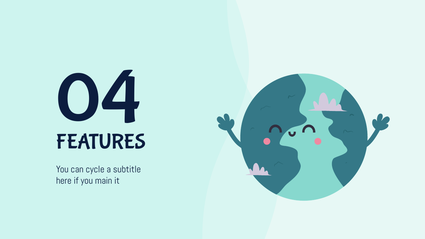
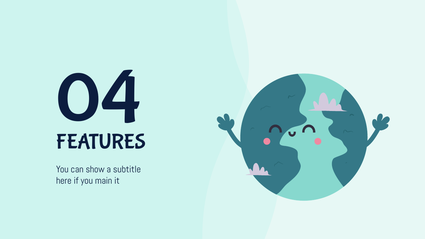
cycle: cycle -> show
